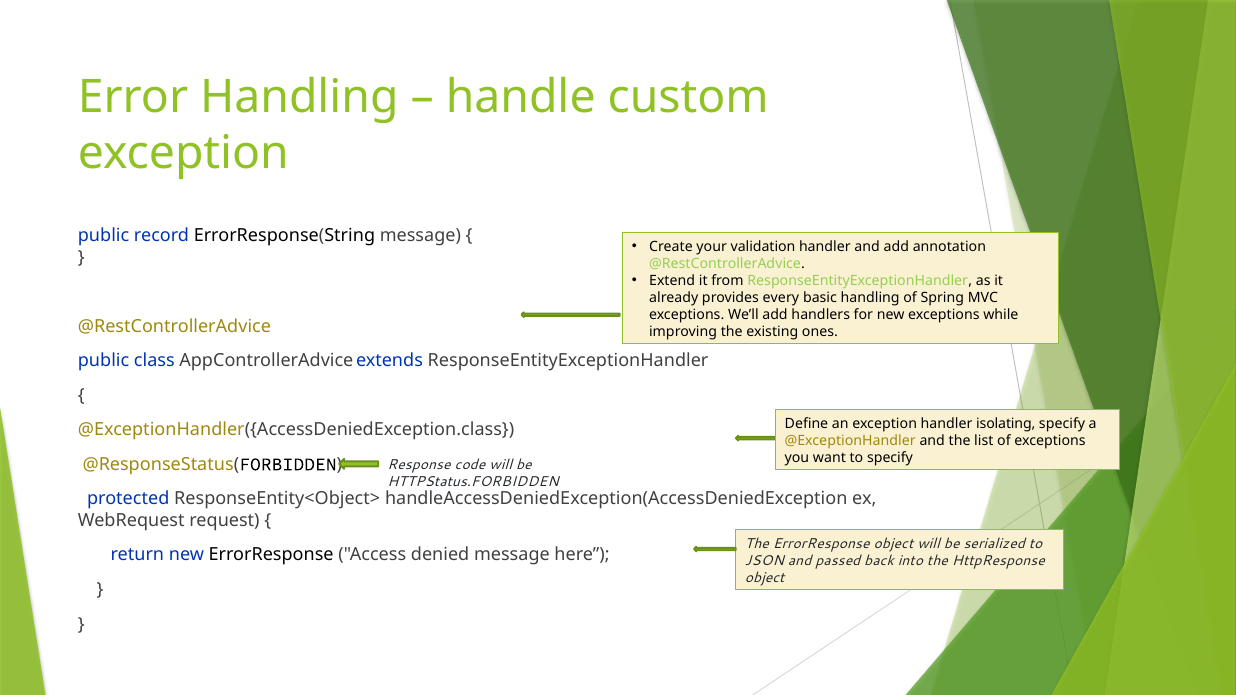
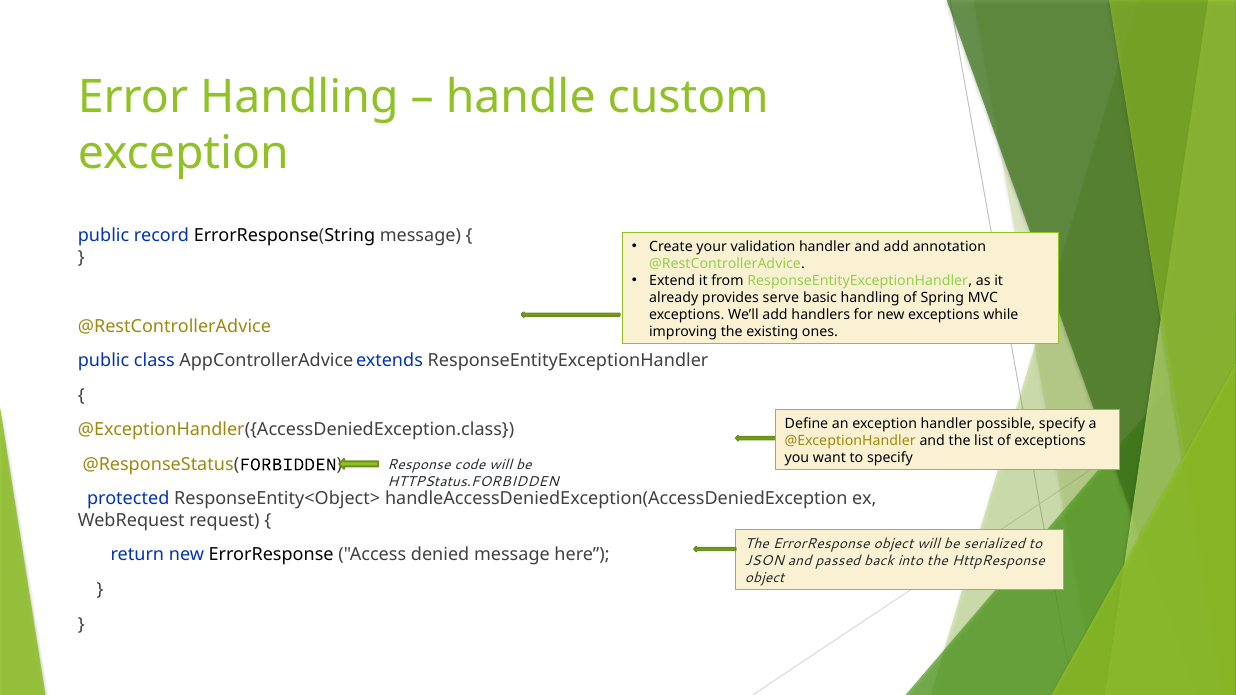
every: every -> serve
isolating: isolating -> possible
